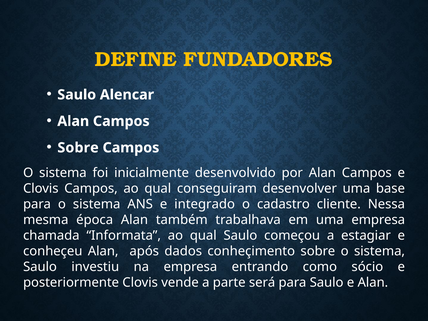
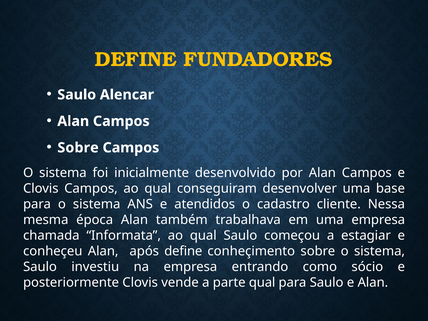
integrado: integrado -> atendidos
após dados: dados -> define
parte será: será -> qual
